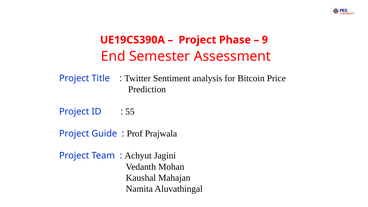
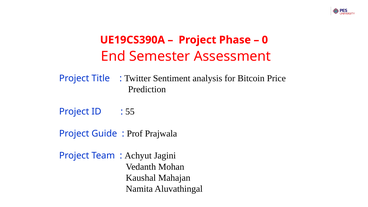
9: 9 -> 0
